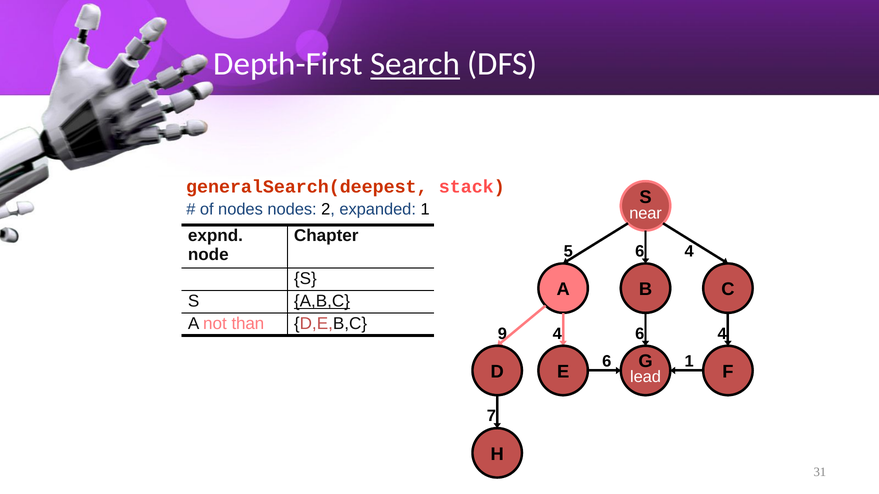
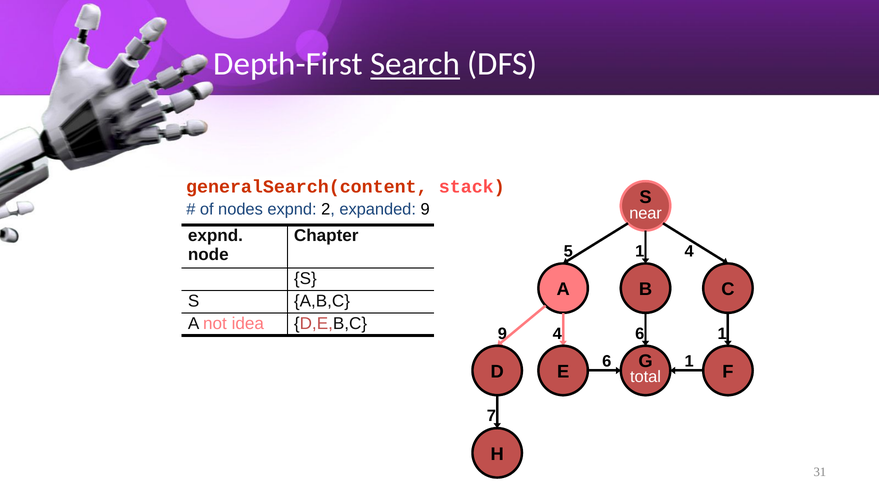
generalSearch(deepest: generalSearch(deepest -> generalSearch(content
nodes nodes: nodes -> expnd
expanded 1: 1 -> 9
5 6: 6 -> 1
A,B,C underline: present -> none
than: than -> idea
4 at (722, 334): 4 -> 1
lead: lead -> total
